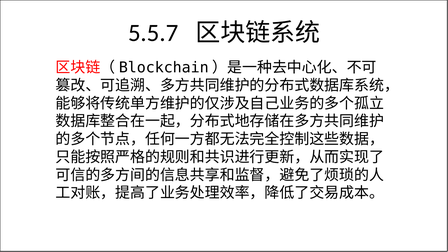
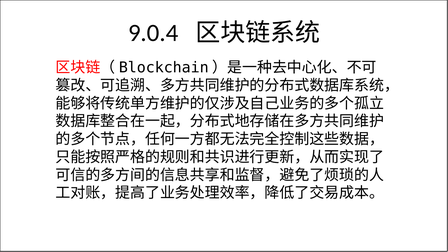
5.5.7: 5.5.7 -> 9.0.4
